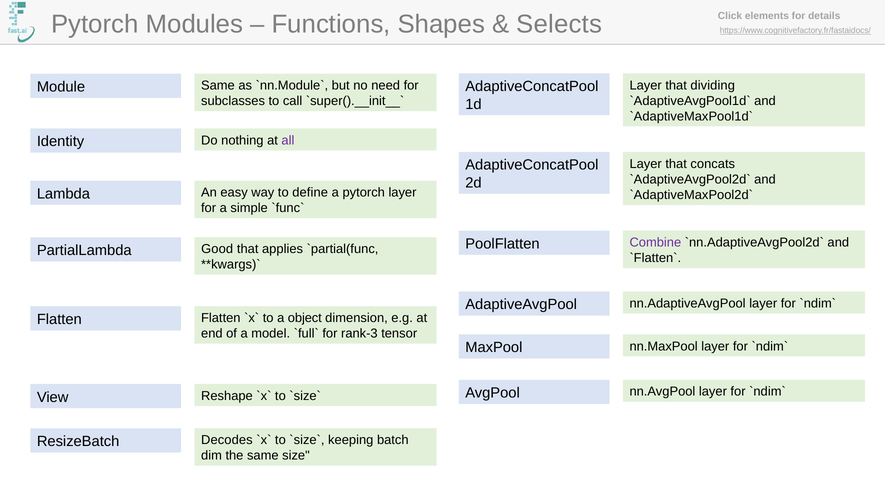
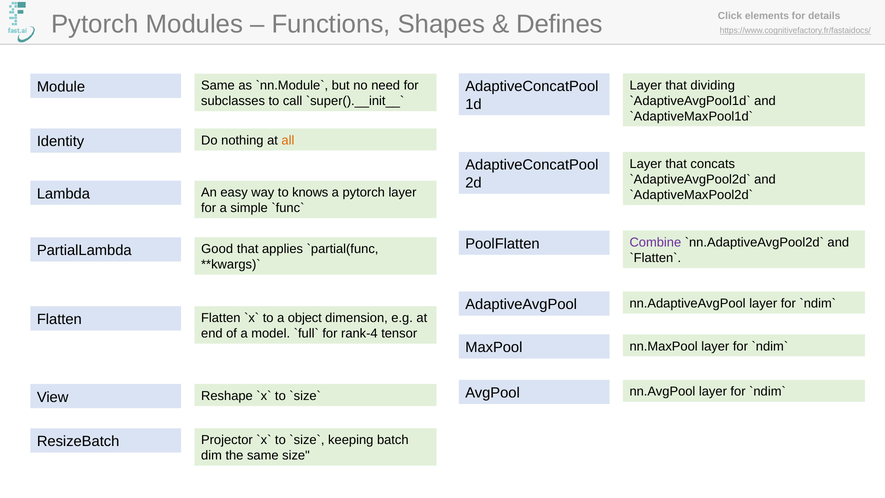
Selects: Selects -> Defines
all colour: purple -> orange
define: define -> knows
rank-3: rank-3 -> rank-4
Decodes: Decodes -> Projector
